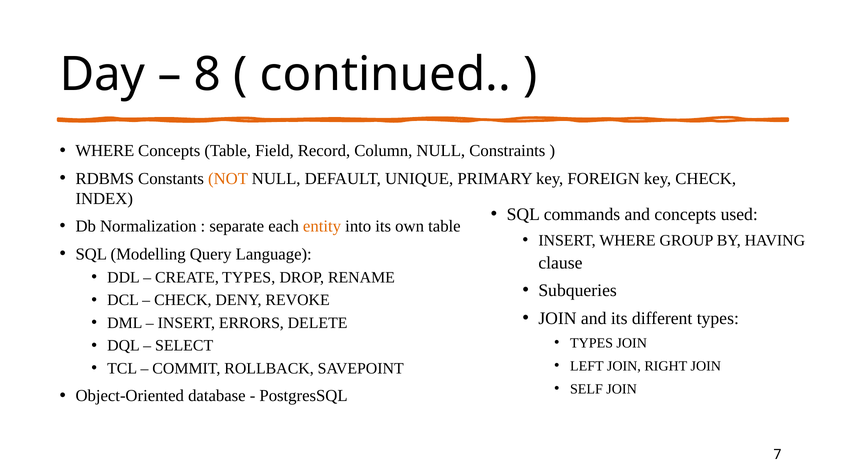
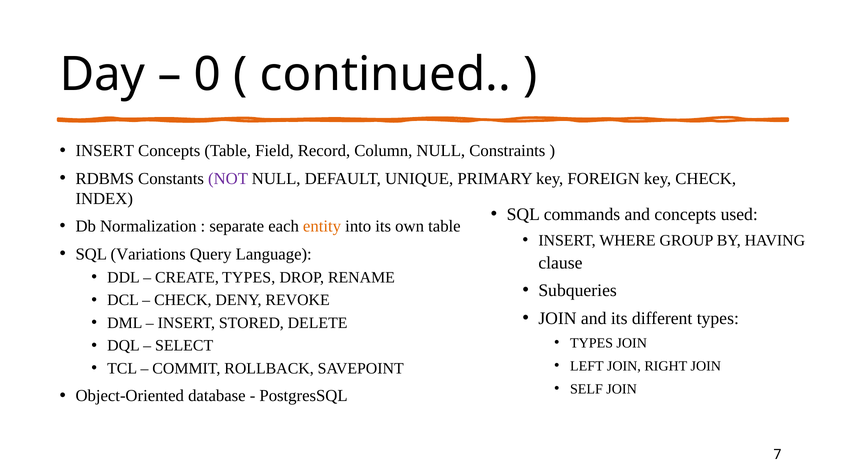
8: 8 -> 0
WHERE at (105, 151): WHERE -> INSERT
NOT colour: orange -> purple
Modelling: Modelling -> Variations
ERRORS: ERRORS -> STORED
